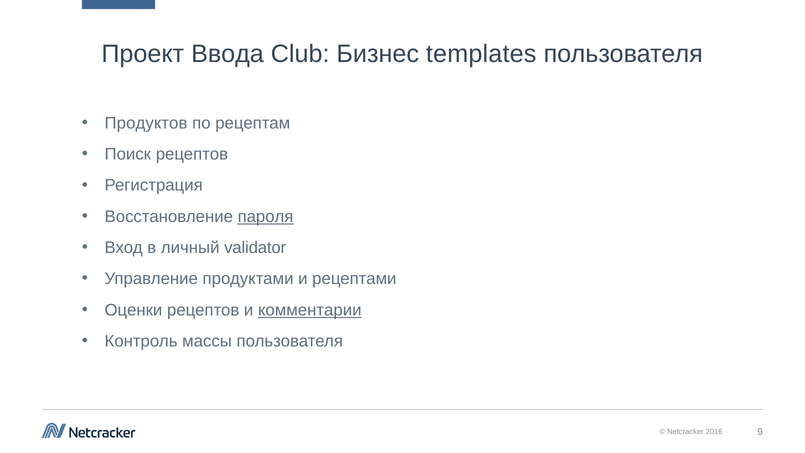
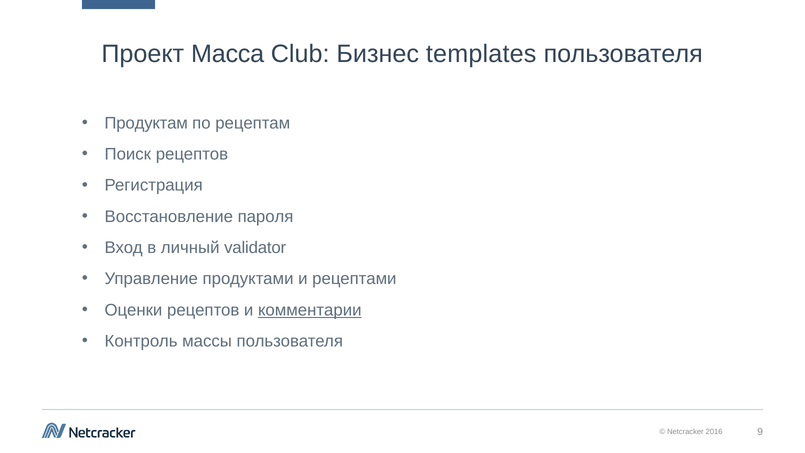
Ввода: Ввода -> Масса
Продуктов: Продуктов -> Продуктам
пароля underline: present -> none
